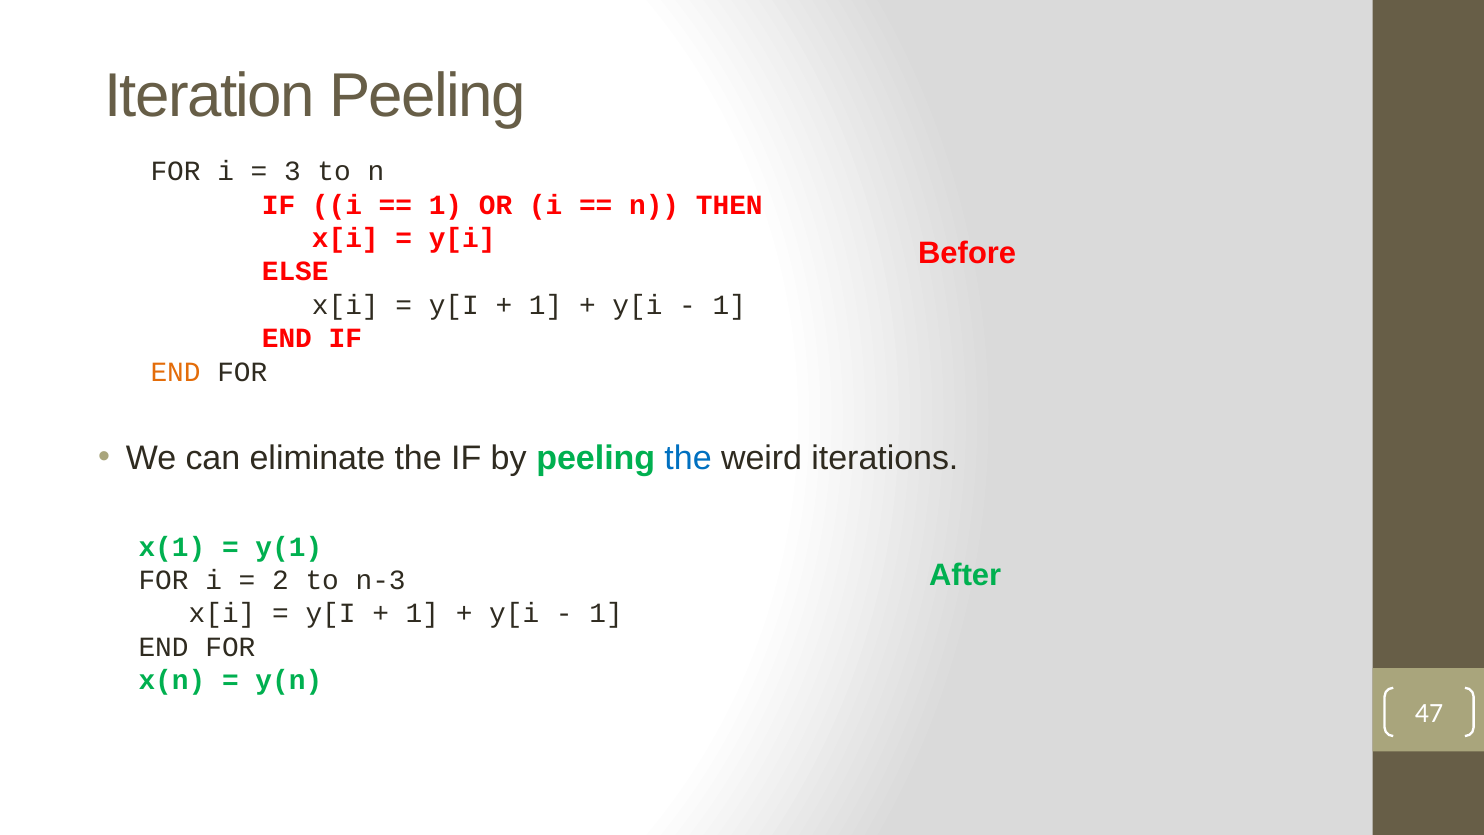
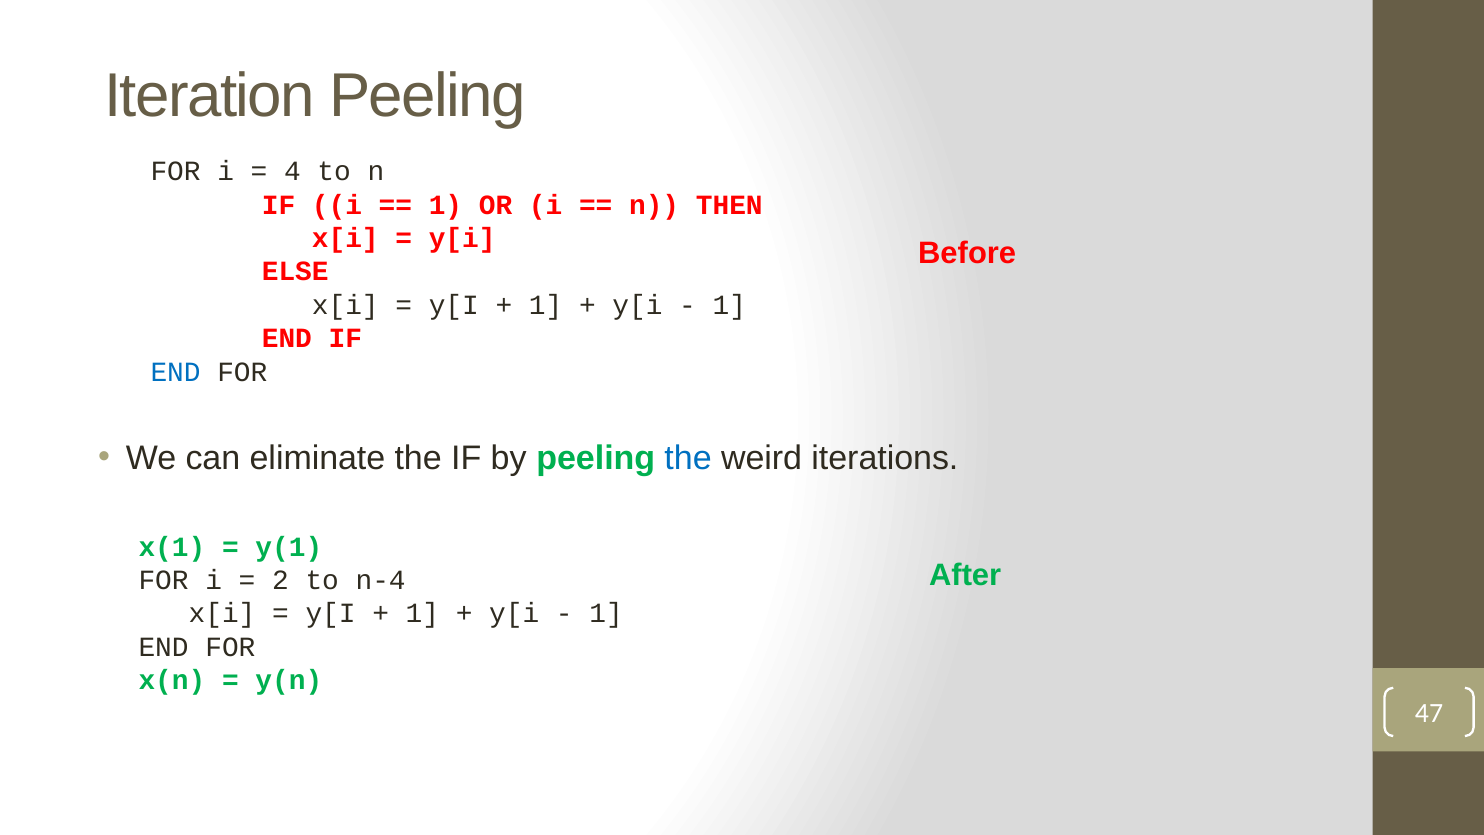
3: 3 -> 4
END at (176, 372) colour: orange -> blue
n-3: n-3 -> n-4
